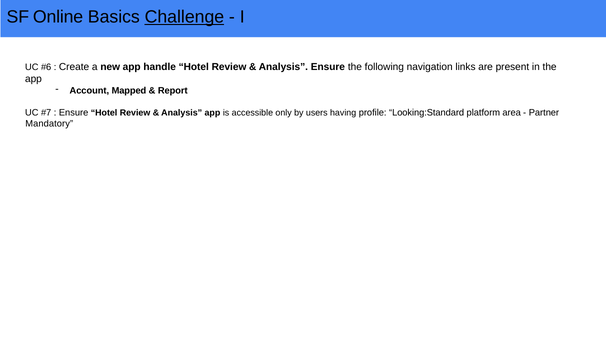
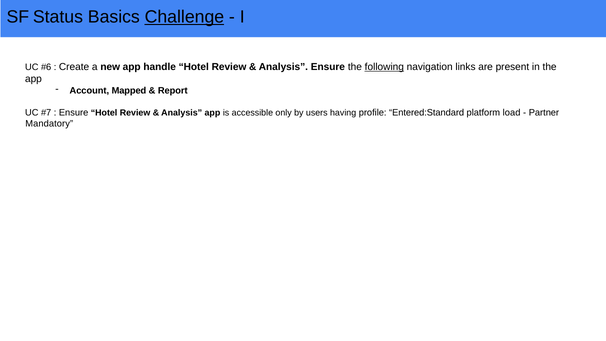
Online: Online -> Status
following underline: none -> present
Looking:Standard: Looking:Standard -> Entered:Standard
area: area -> load
